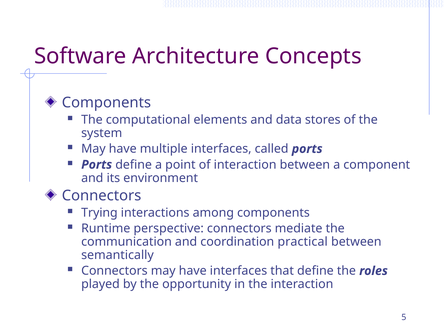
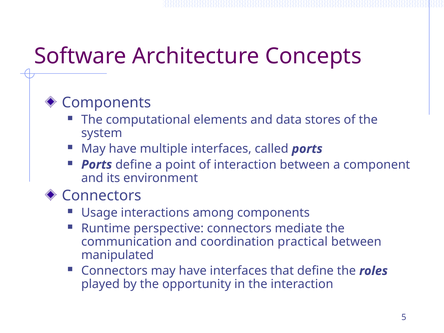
Trying: Trying -> Usage
semantically: semantically -> manipulated
